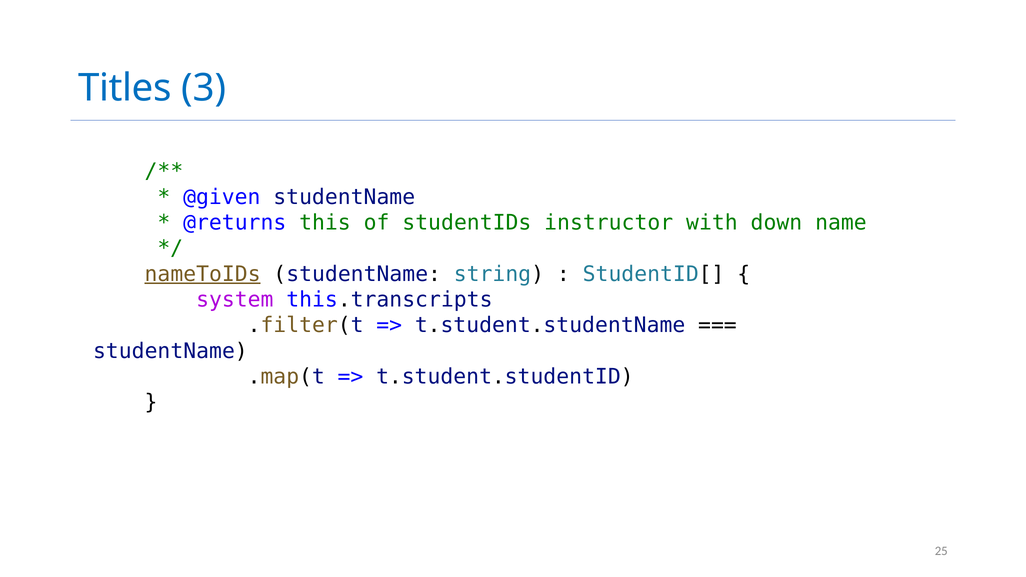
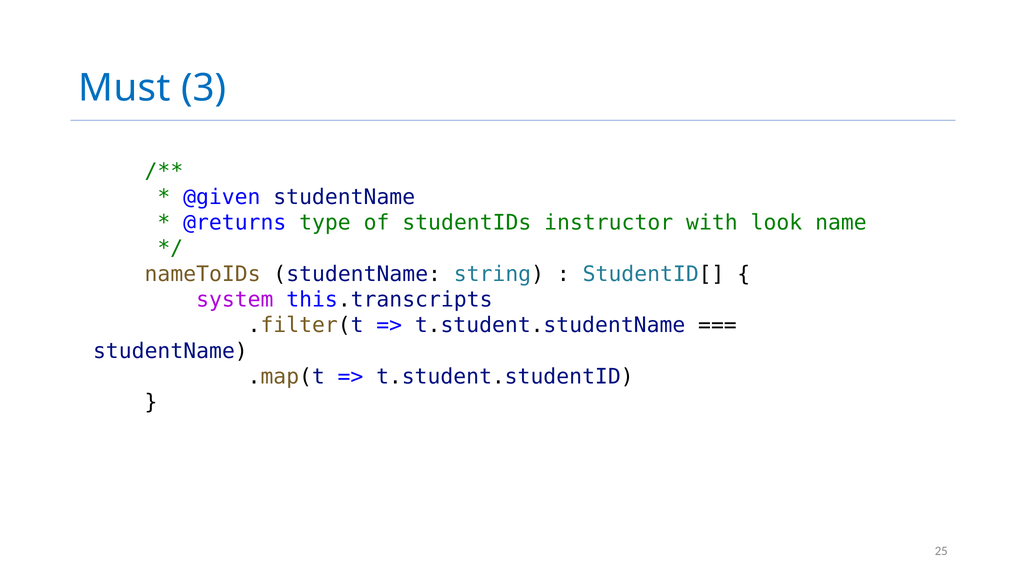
Titles: Titles -> Must
this: this -> type
down: down -> look
nameToIDs underline: present -> none
